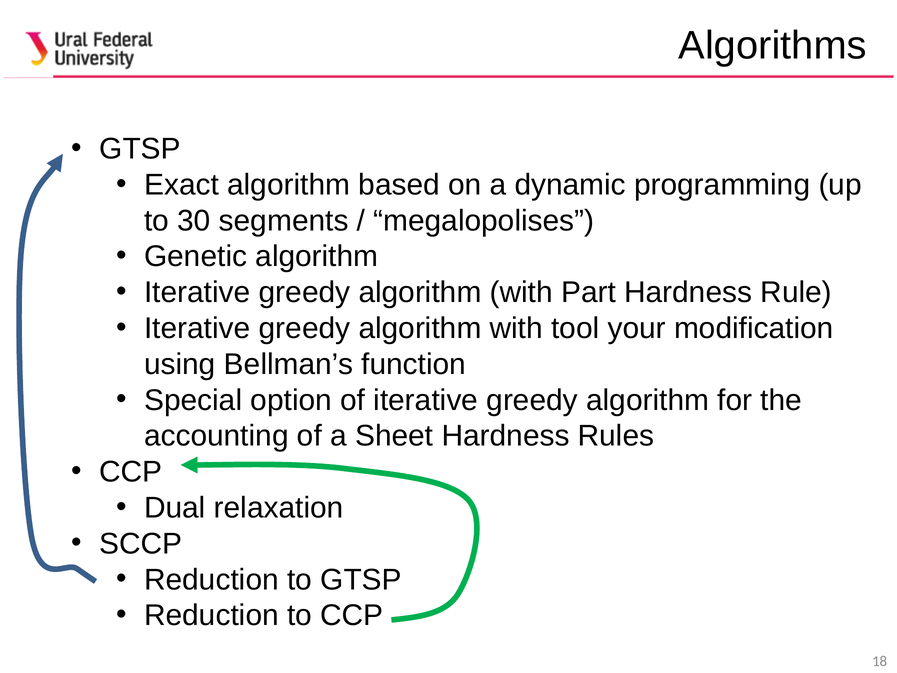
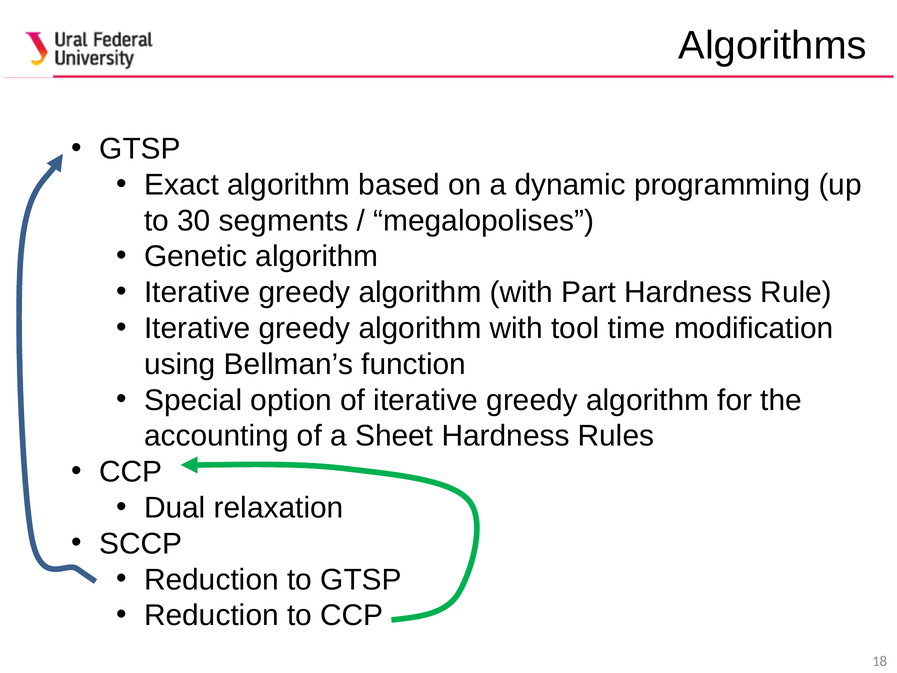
your: your -> time
